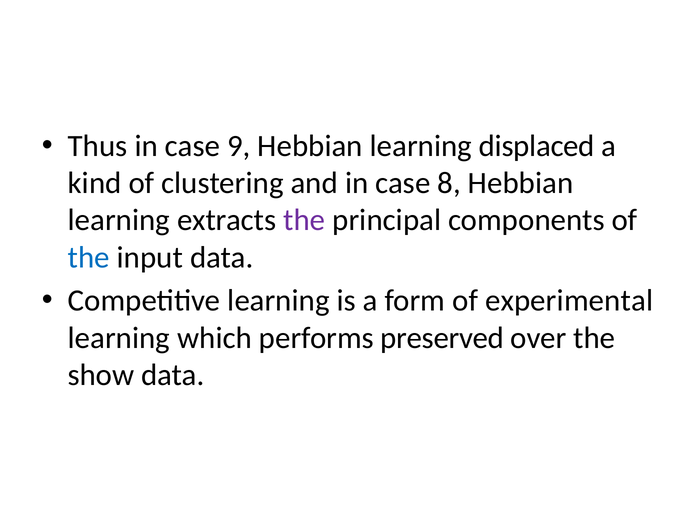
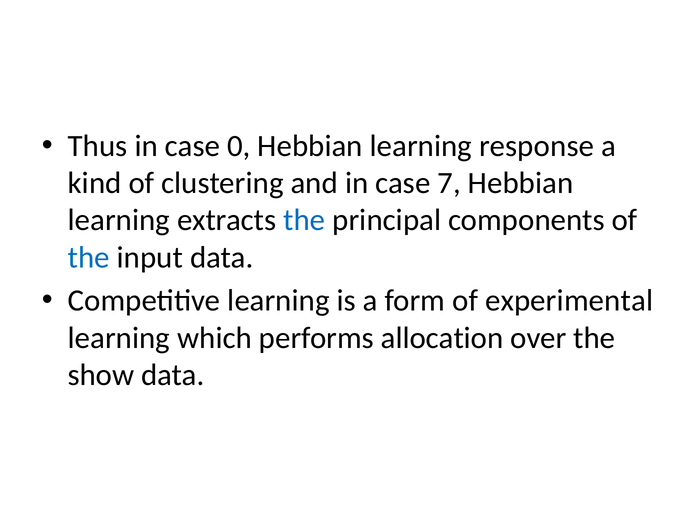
9: 9 -> 0
displaced: displaced -> response
8: 8 -> 7
the at (304, 220) colour: purple -> blue
preserved: preserved -> allocation
